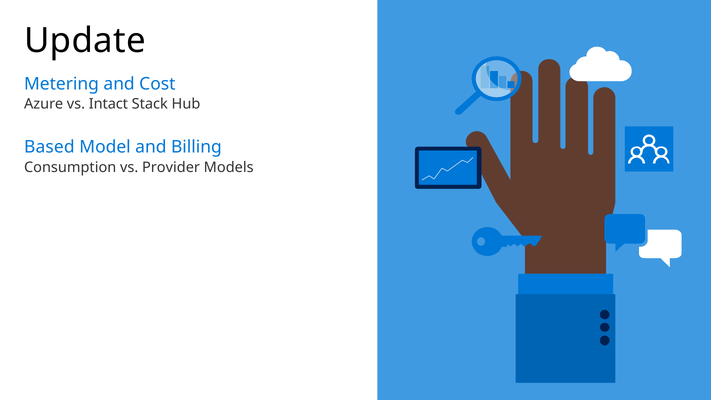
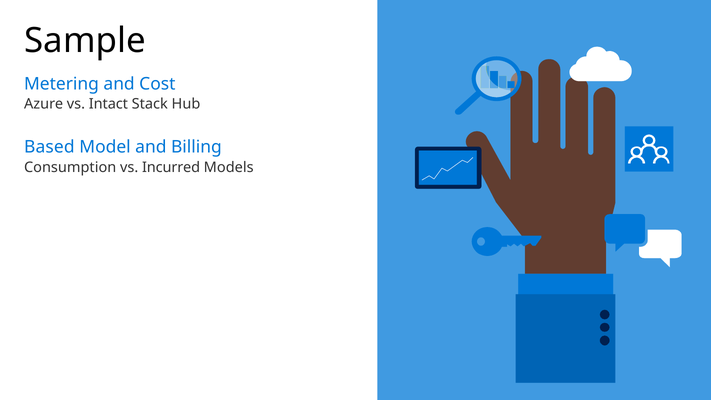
Update: Update -> Sample
Provider: Provider -> Incurred
